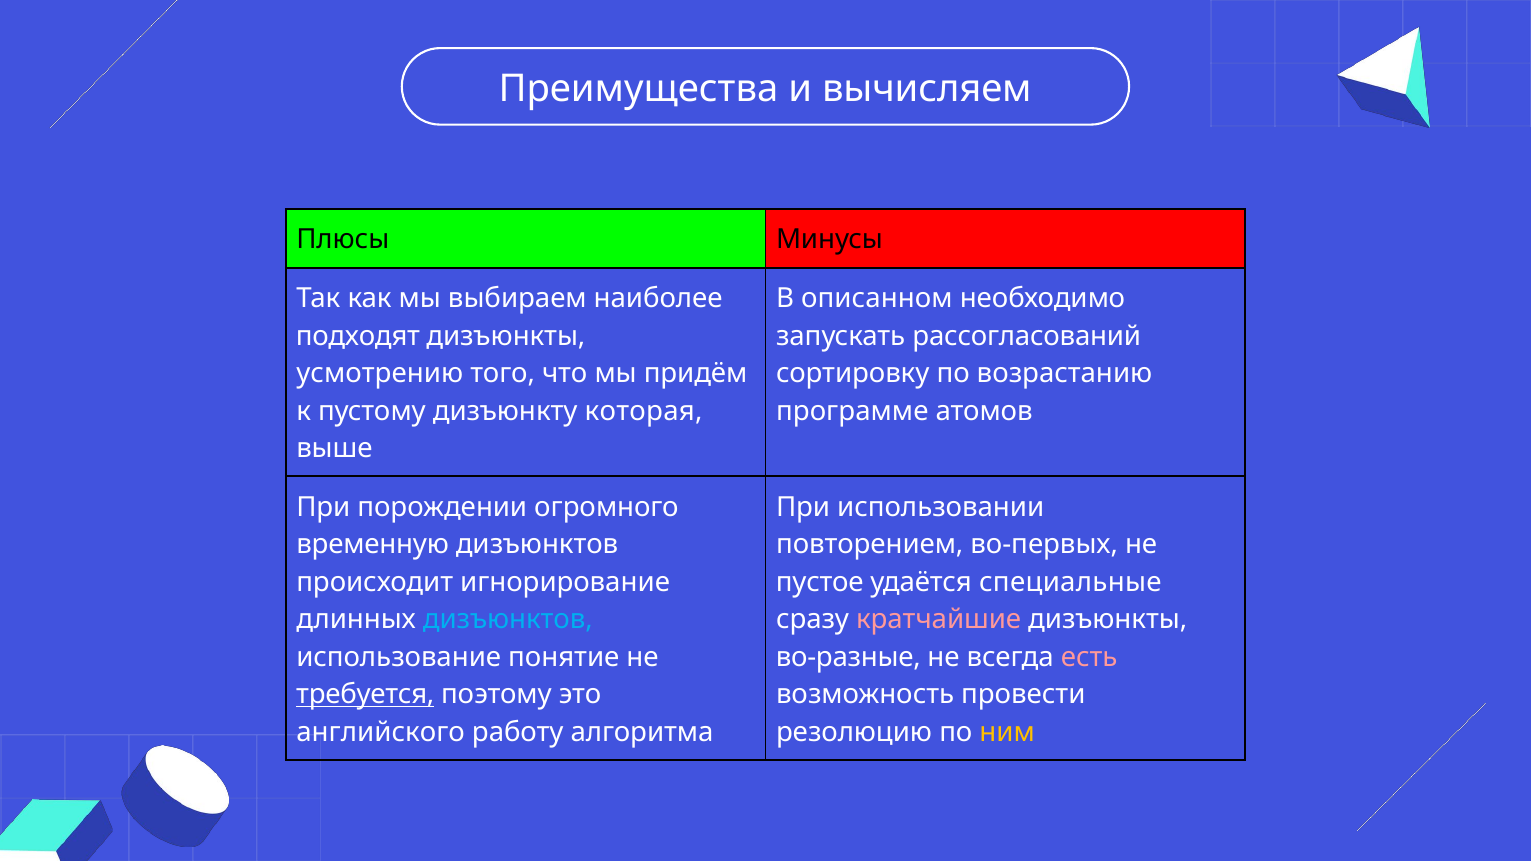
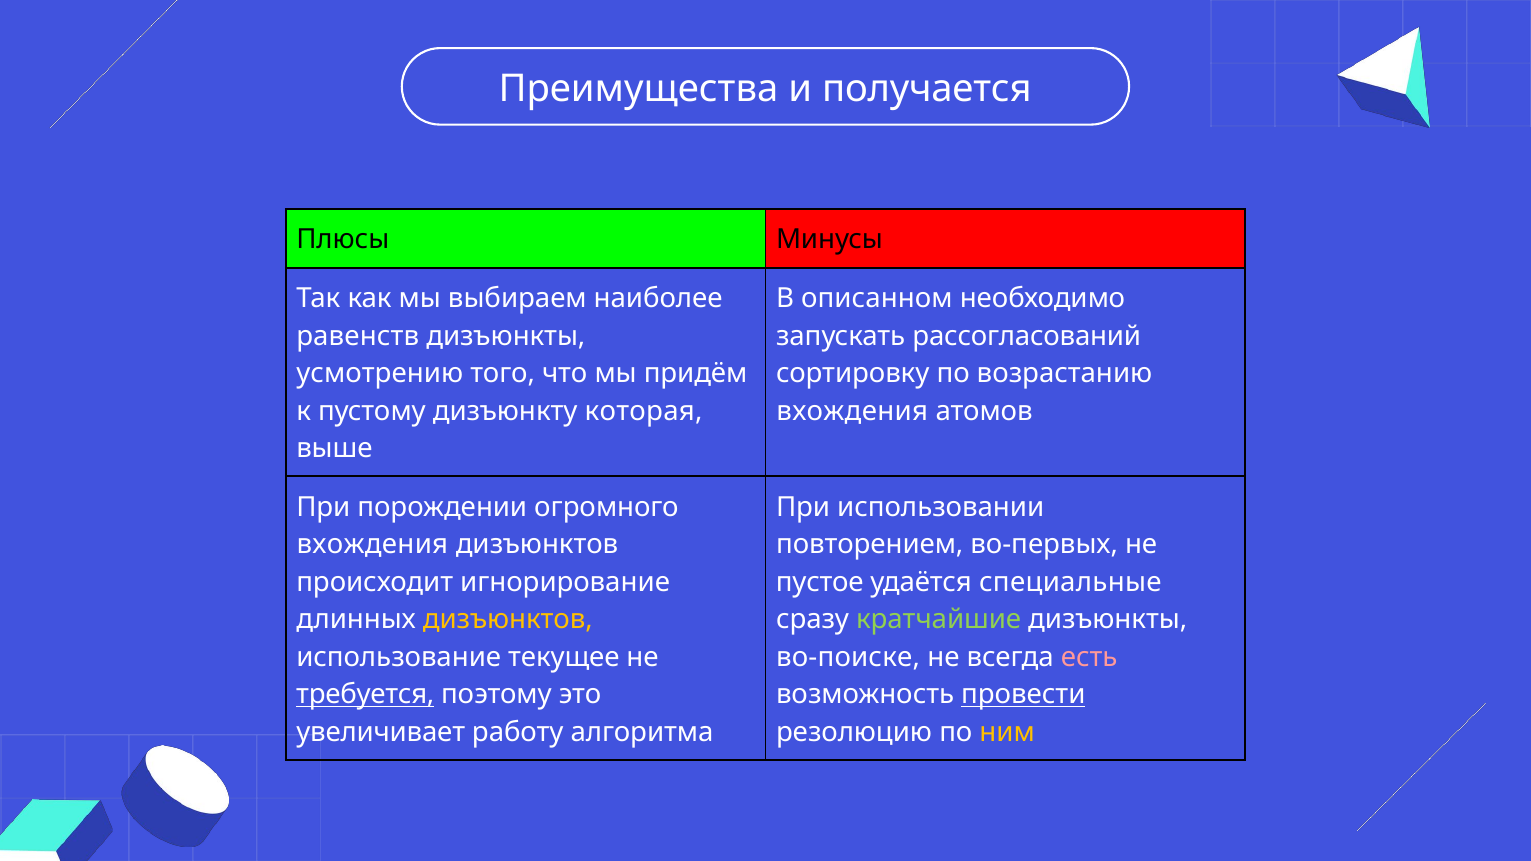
вычисляем: вычисляем -> получается
подходят: подходят -> равенств
программе at (852, 411): программе -> вхождения
временную at (373, 545): временную -> вхождения
дизъюнктов at (508, 620) colour: light blue -> yellow
кратчайшие colour: pink -> light green
понятие: понятие -> текущее
во-разные: во-разные -> во-поиске
провести underline: none -> present
английского: английского -> увеличивает
